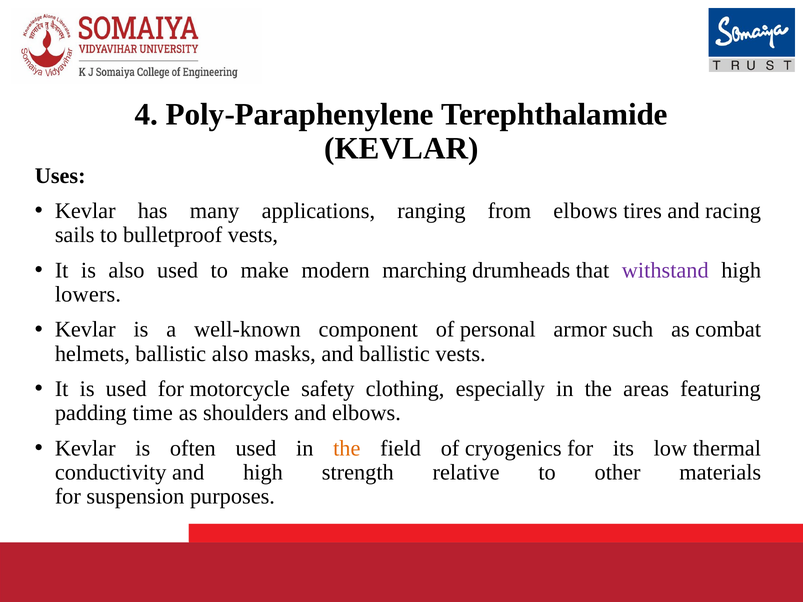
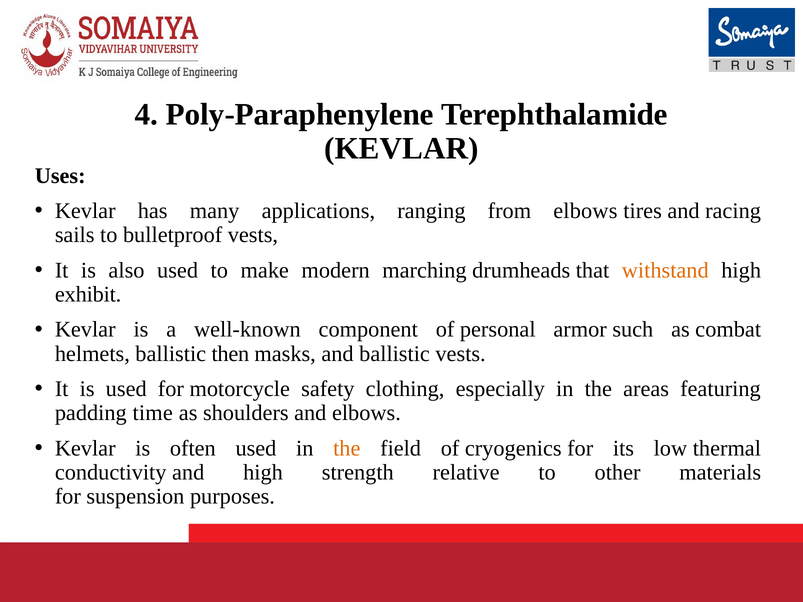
withstand colour: purple -> orange
lowers: lowers -> exhibit
ballistic also: also -> then
